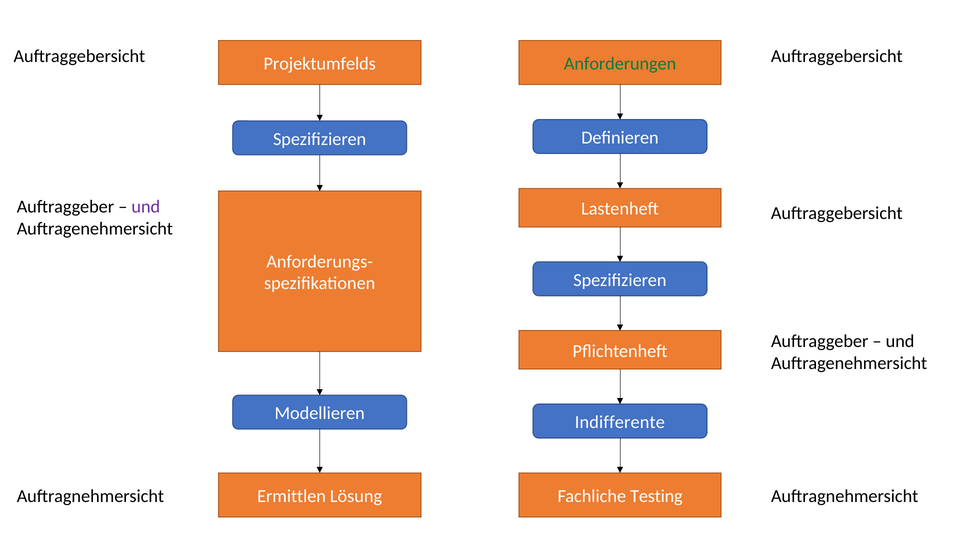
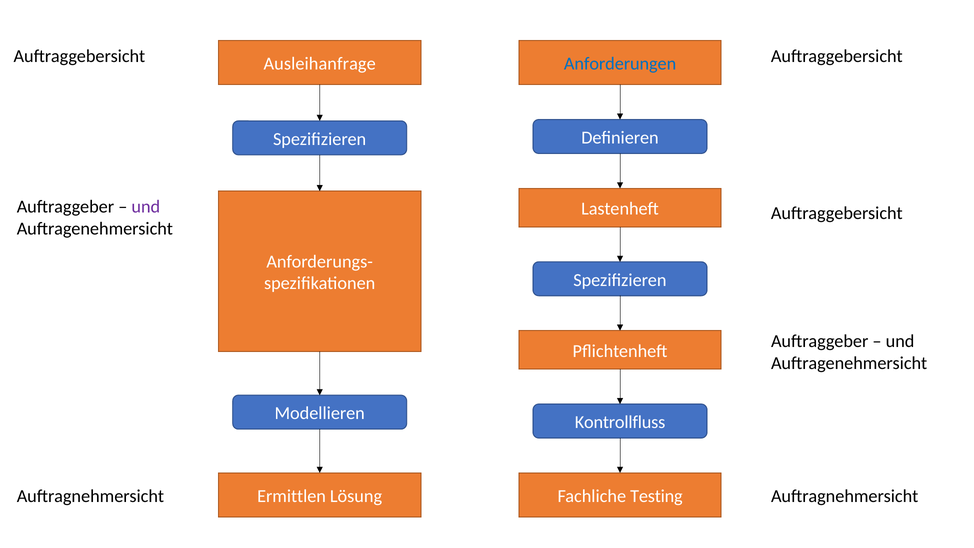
Projektumfelds: Projektumfelds -> Ausleihanfrage
Anforderungen colour: green -> blue
Indifferente: Indifferente -> Kontrollfluss
